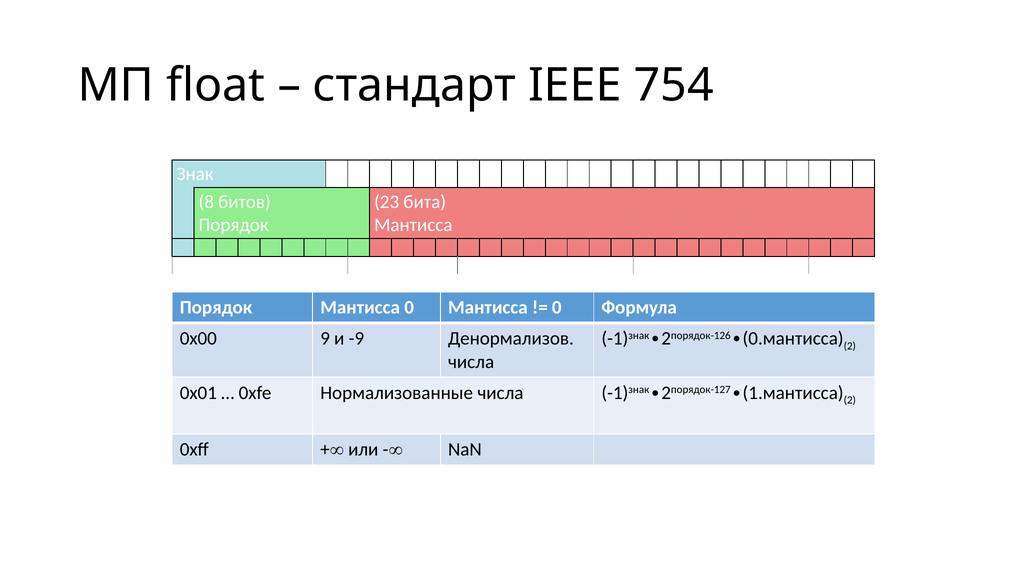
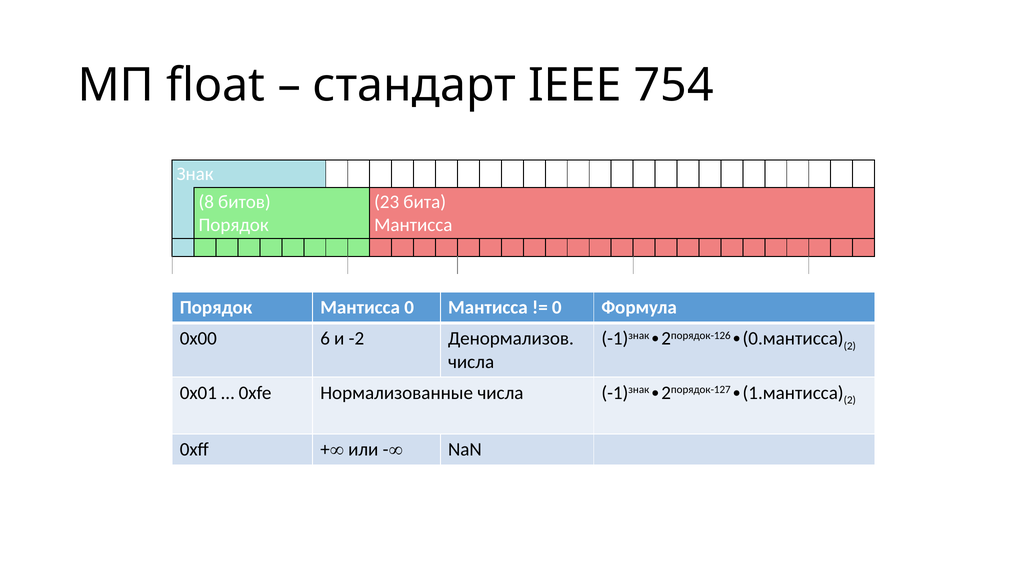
9: 9 -> 6
-9: -9 -> -2
